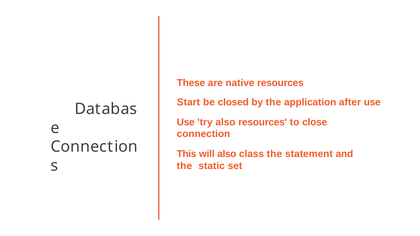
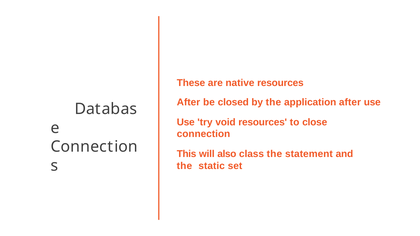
Start at (188, 102): Start -> After
try also: also -> void
